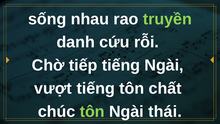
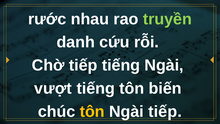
sống: sống -> rước
chất: chất -> biến
tôn at (92, 111) colour: light green -> yellow
Ngài thái: thái -> tiếp
